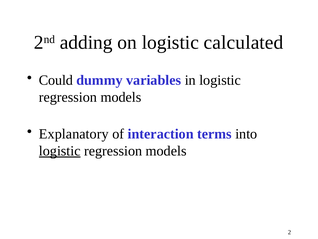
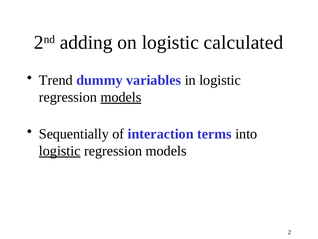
Could: Could -> Trend
models at (121, 97) underline: none -> present
Explanatory: Explanatory -> Sequentially
